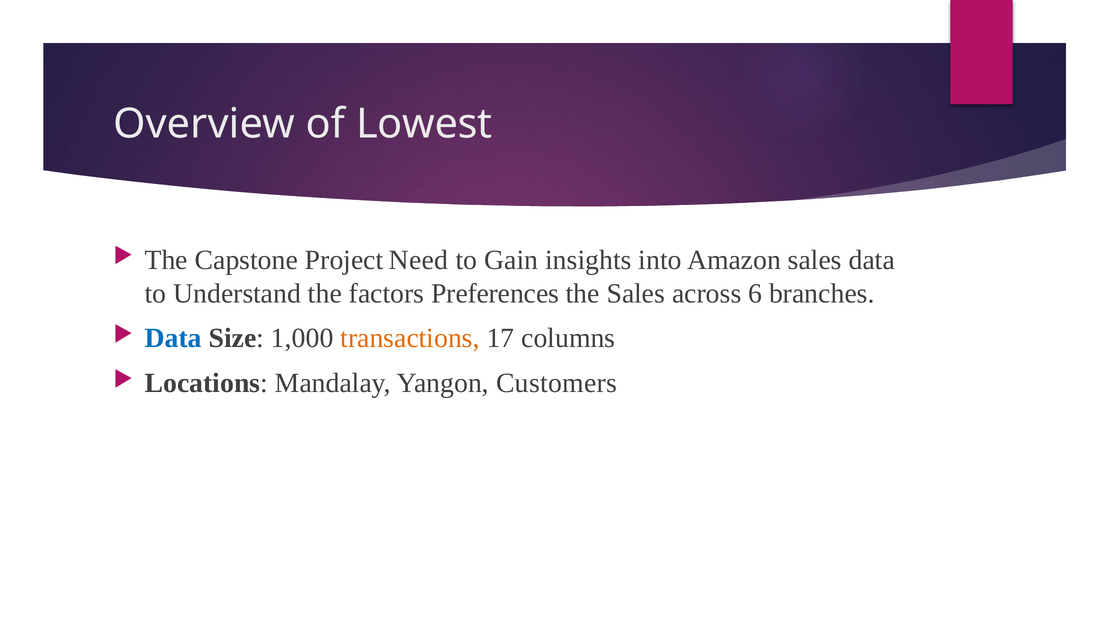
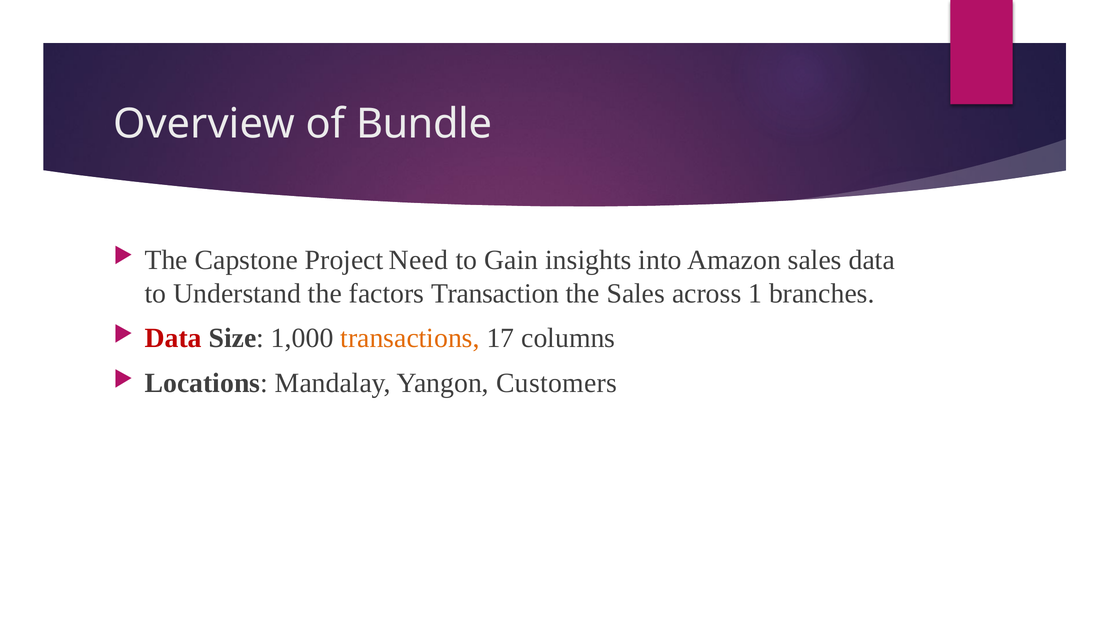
Lowest: Lowest -> Bundle
Preferences: Preferences -> Transaction
6: 6 -> 1
Data at (173, 338) colour: blue -> red
